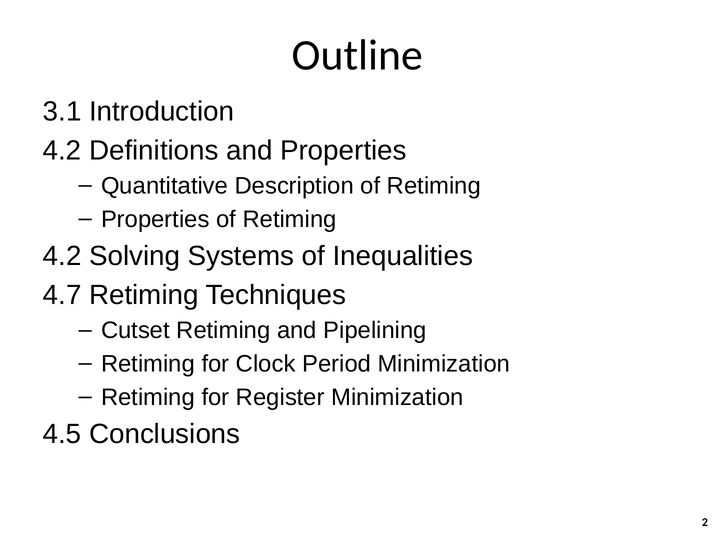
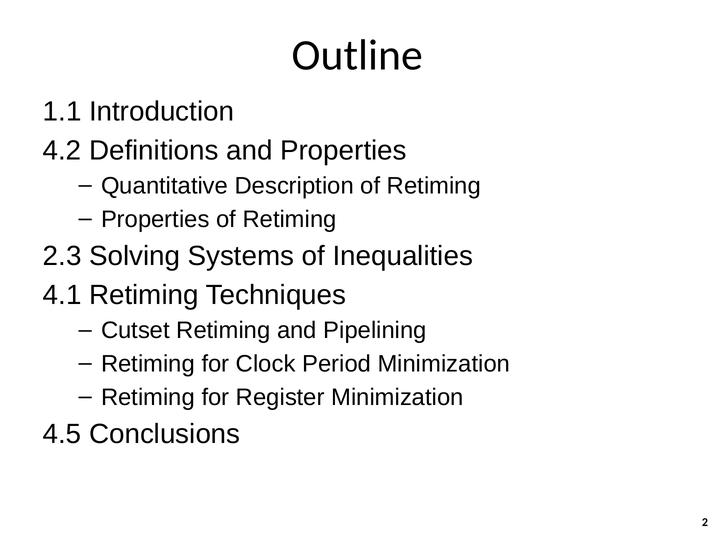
3.1: 3.1 -> 1.1
4.2 at (62, 256): 4.2 -> 2.3
4.7: 4.7 -> 4.1
